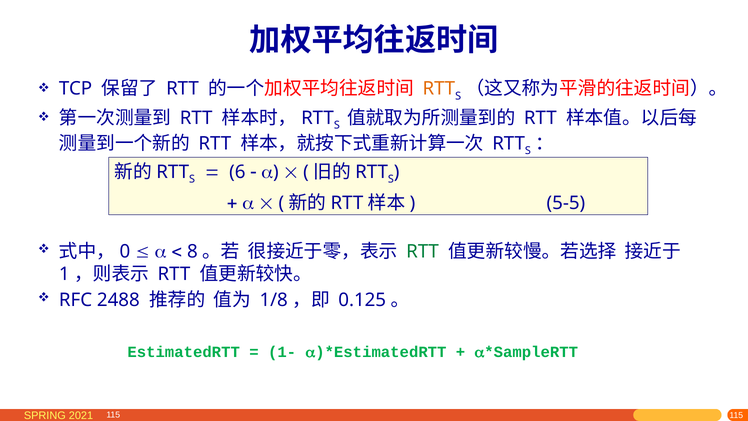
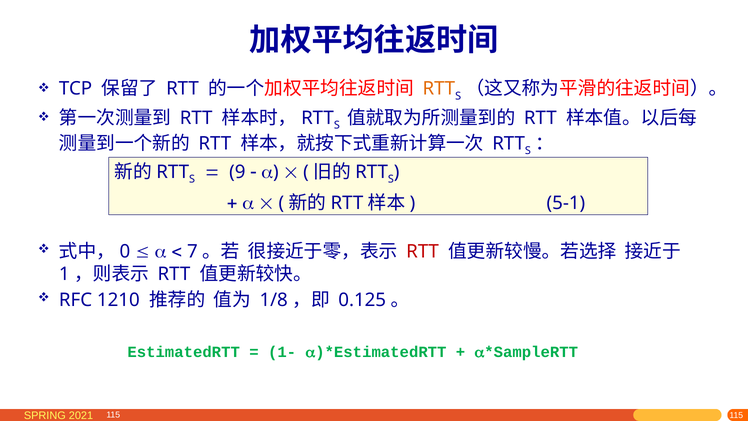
6: 6 -> 9
5-5: 5-5 -> 5-1
8: 8 -> 7
RTT at (422, 251) colour: green -> red
2488: 2488 -> 1210
